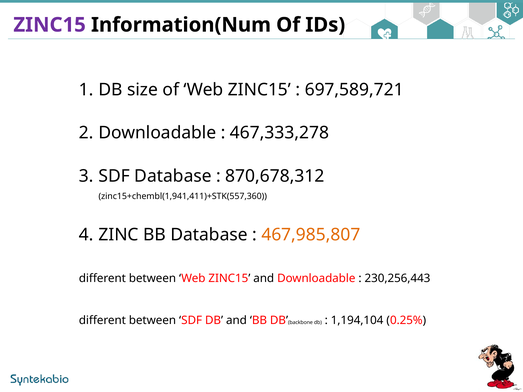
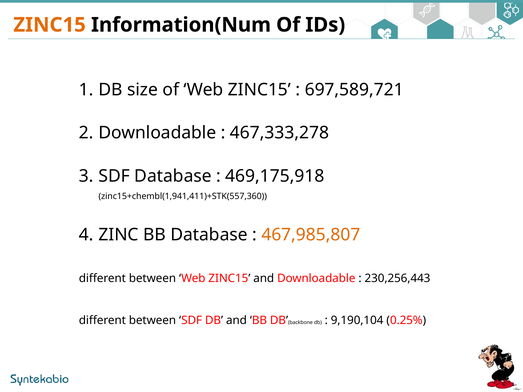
ZINC15 at (50, 25) colour: purple -> orange
870,678,312: 870,678,312 -> 469,175,918
1,194,104: 1,194,104 -> 9,190,104
